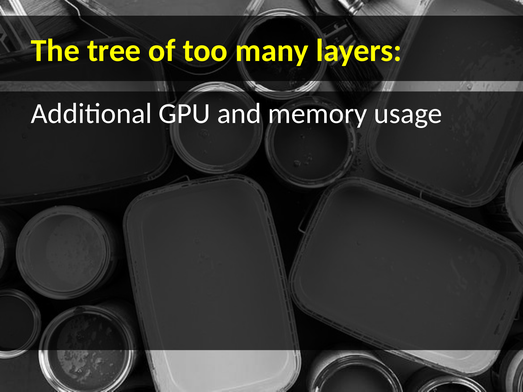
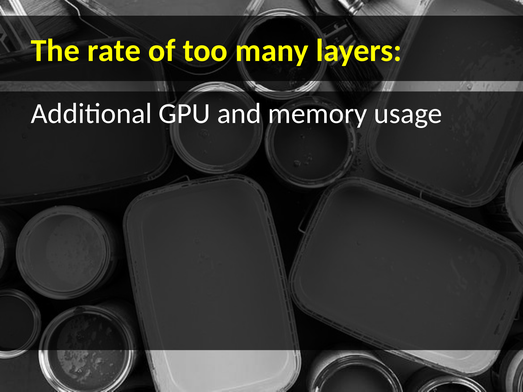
tree: tree -> rate
